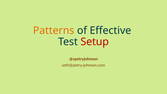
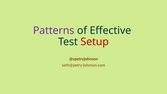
Patterns colour: orange -> purple
